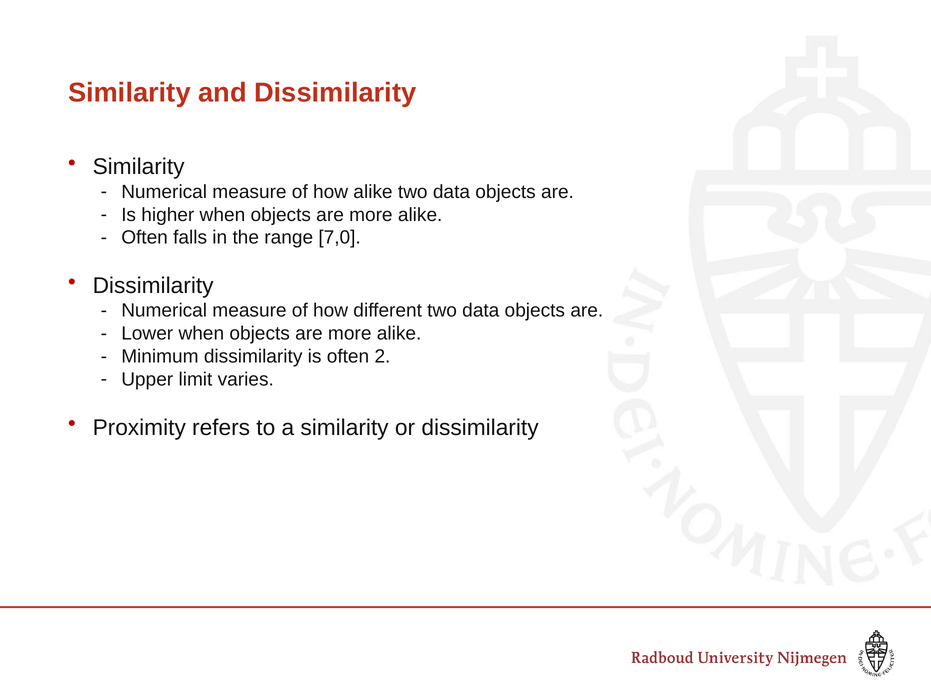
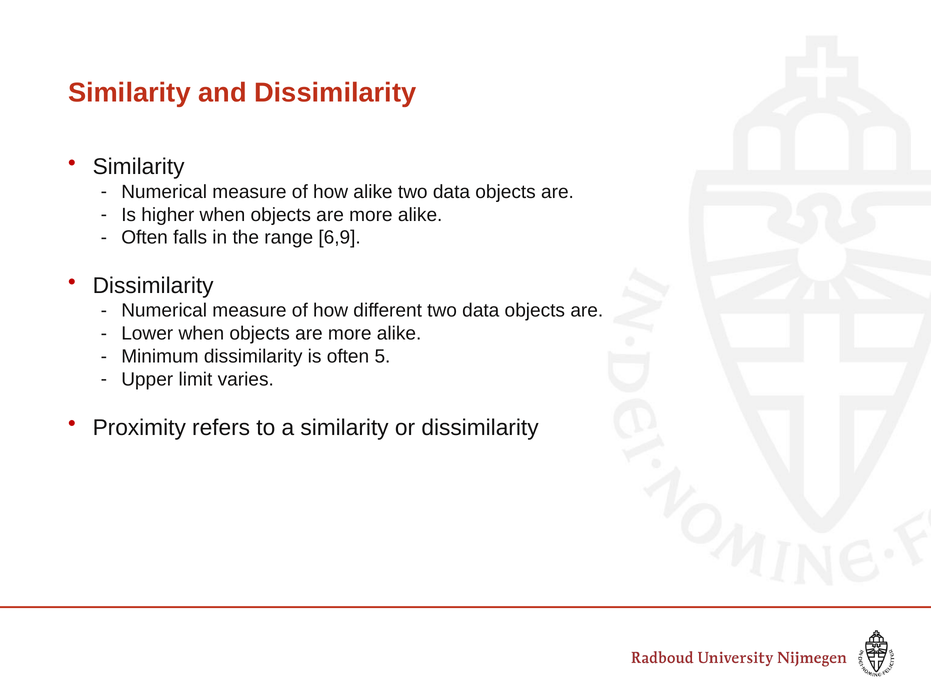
7,0: 7,0 -> 6,9
2: 2 -> 5
